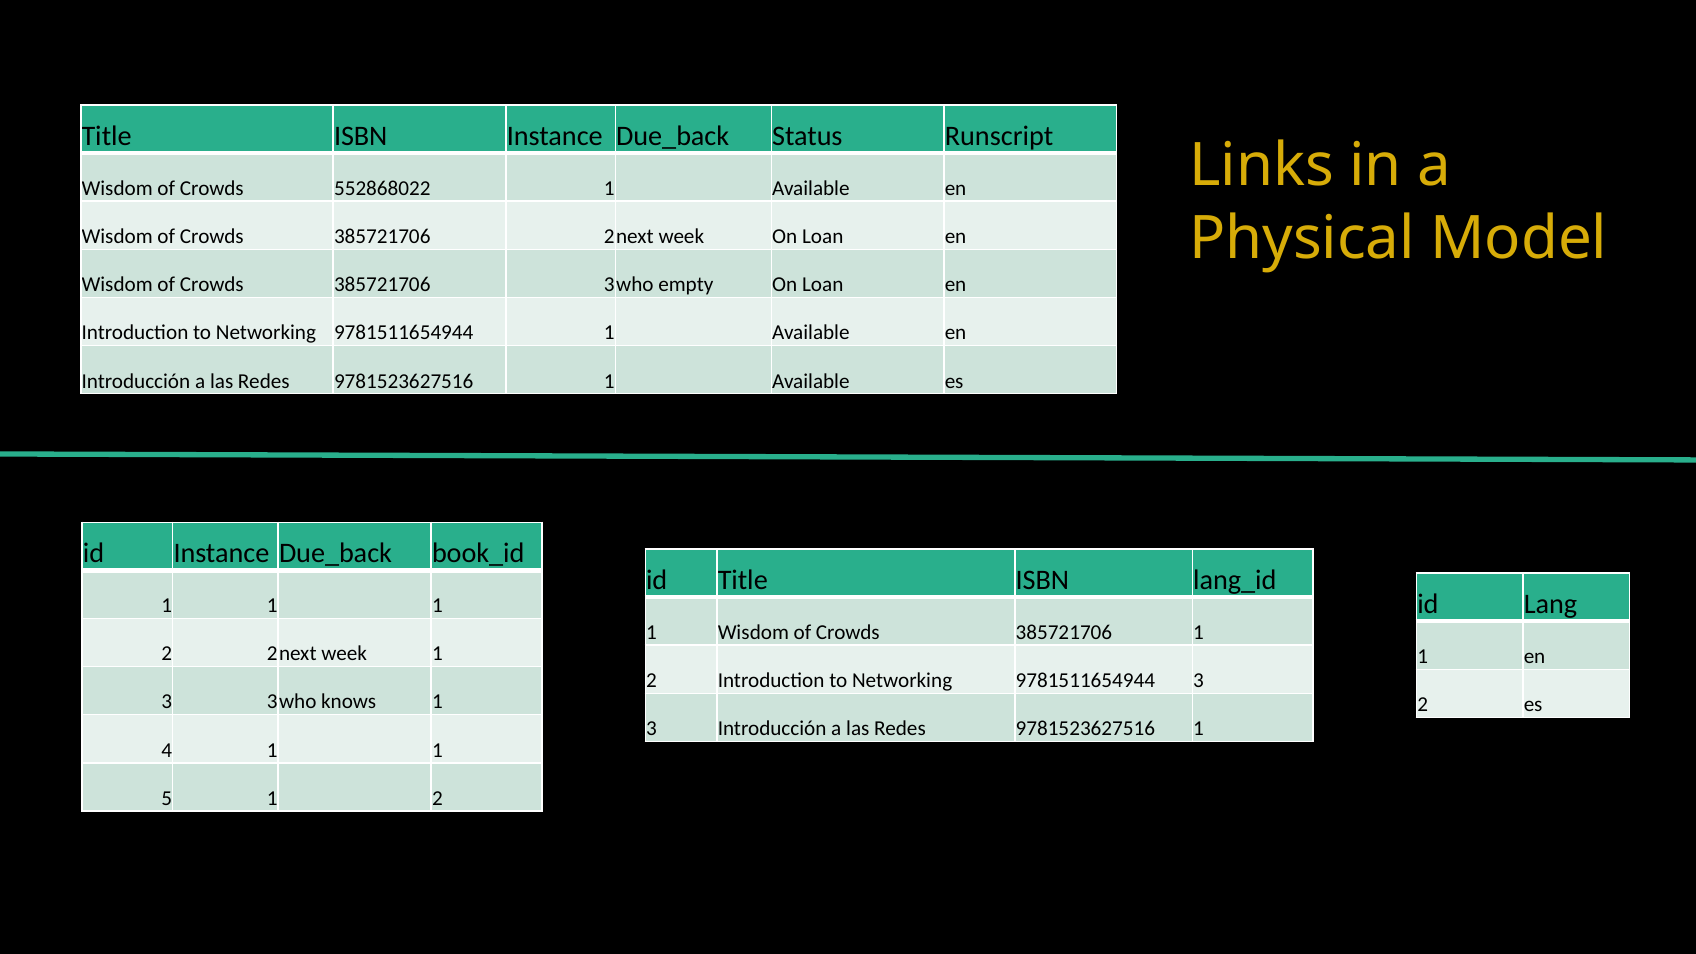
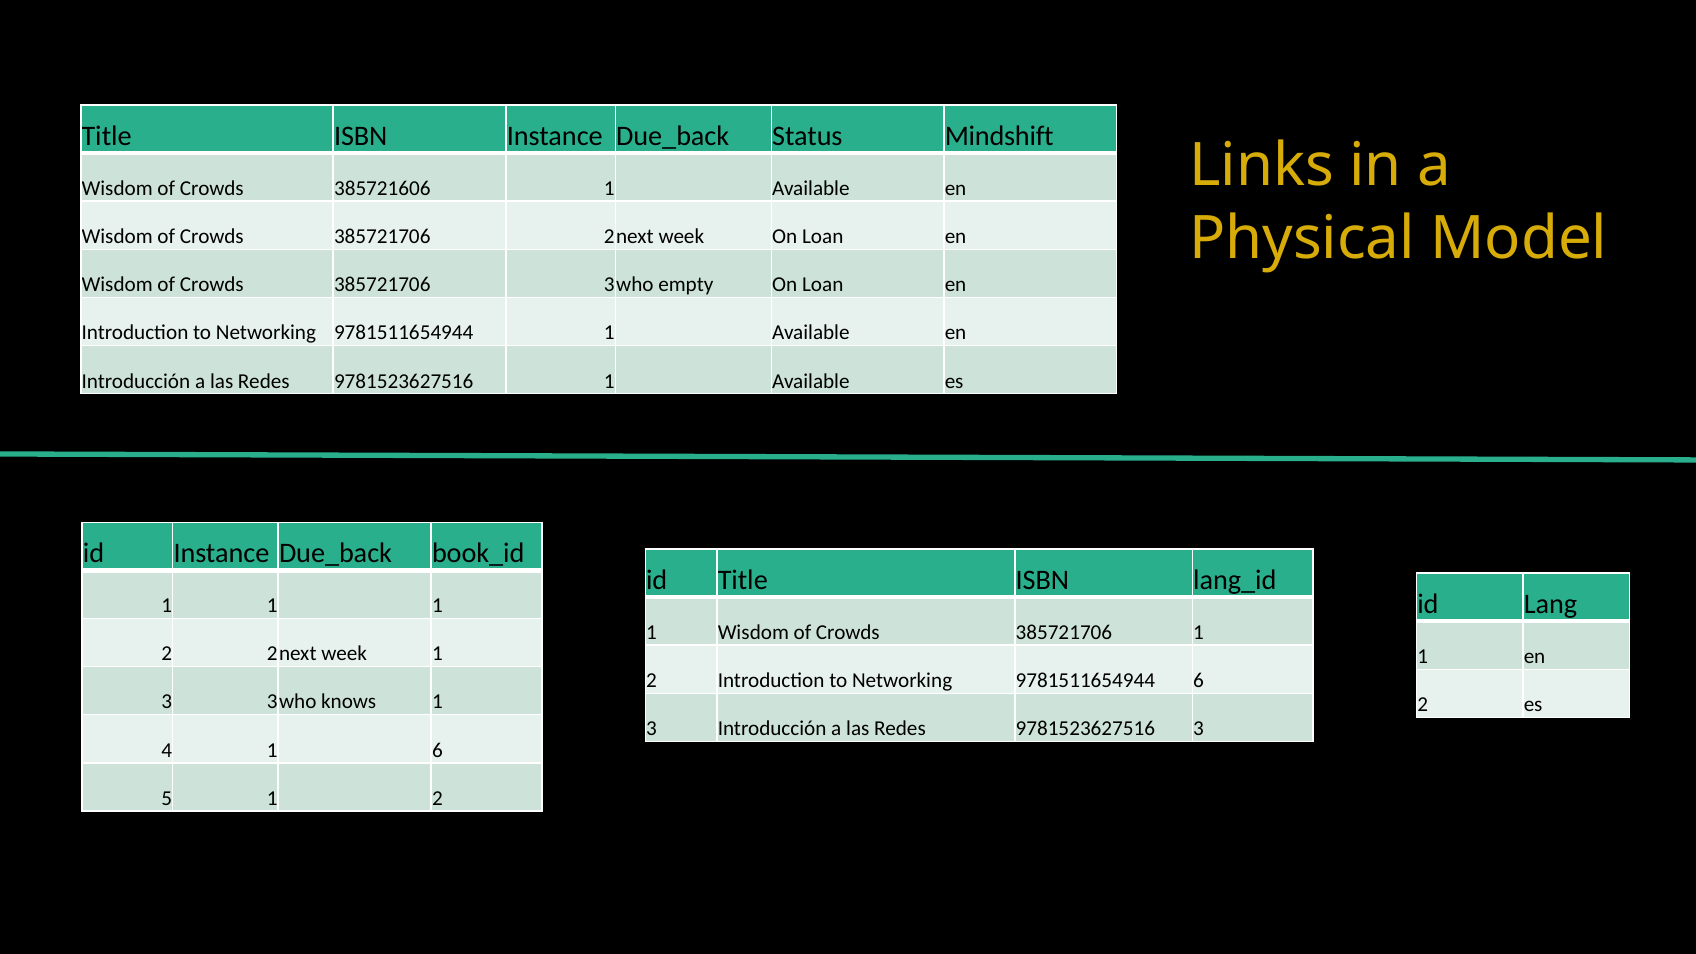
Runscript: Runscript -> Mindshift
552868022: 552868022 -> 385721606
9781511654944 3: 3 -> 6
1 at (1199, 729): 1 -> 3
4 1 1: 1 -> 6
